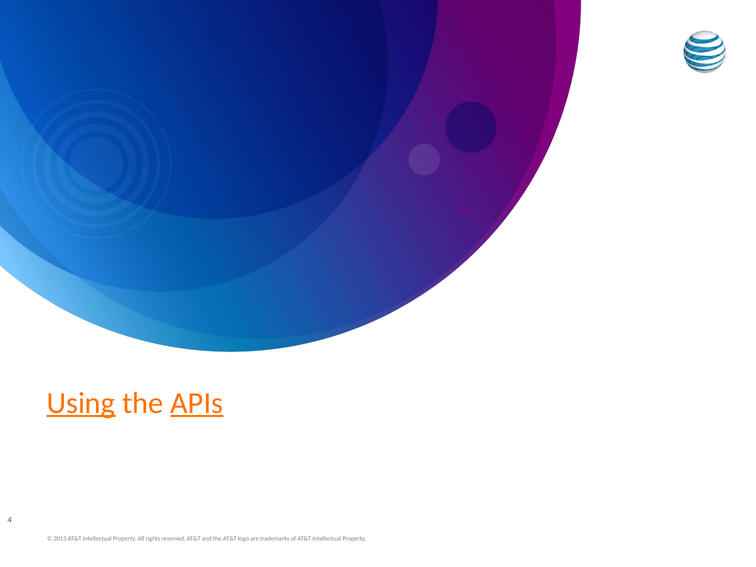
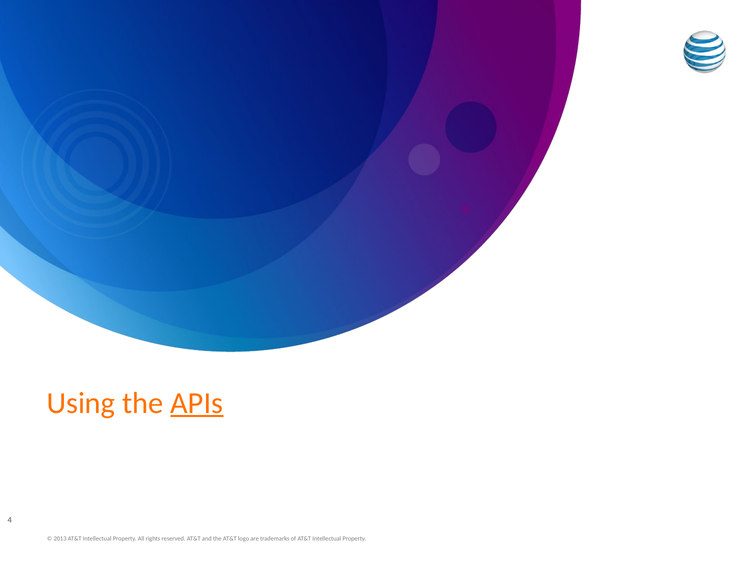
Using underline: present -> none
